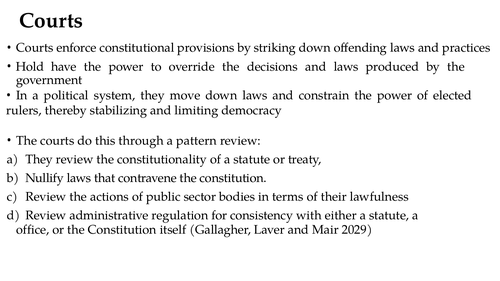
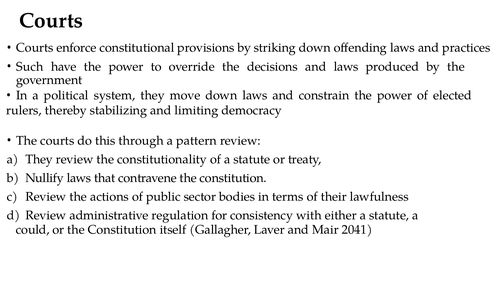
Hold: Hold -> Such
office: office -> could
2029: 2029 -> 2041
